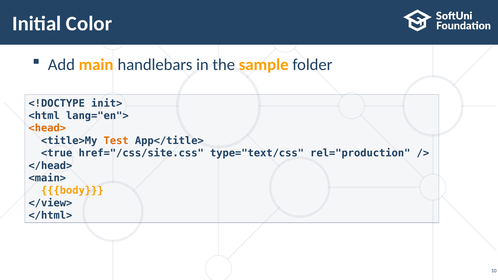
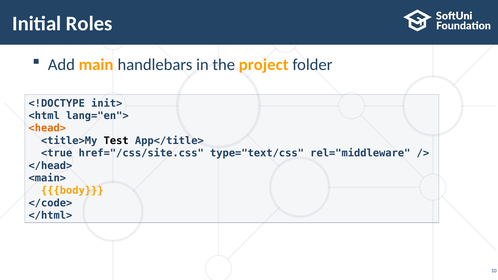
Color: Color -> Roles
sample: sample -> project
Test colour: orange -> black
rel="production: rel="production -> rel="middleware
</view>: </view> -> </code>
